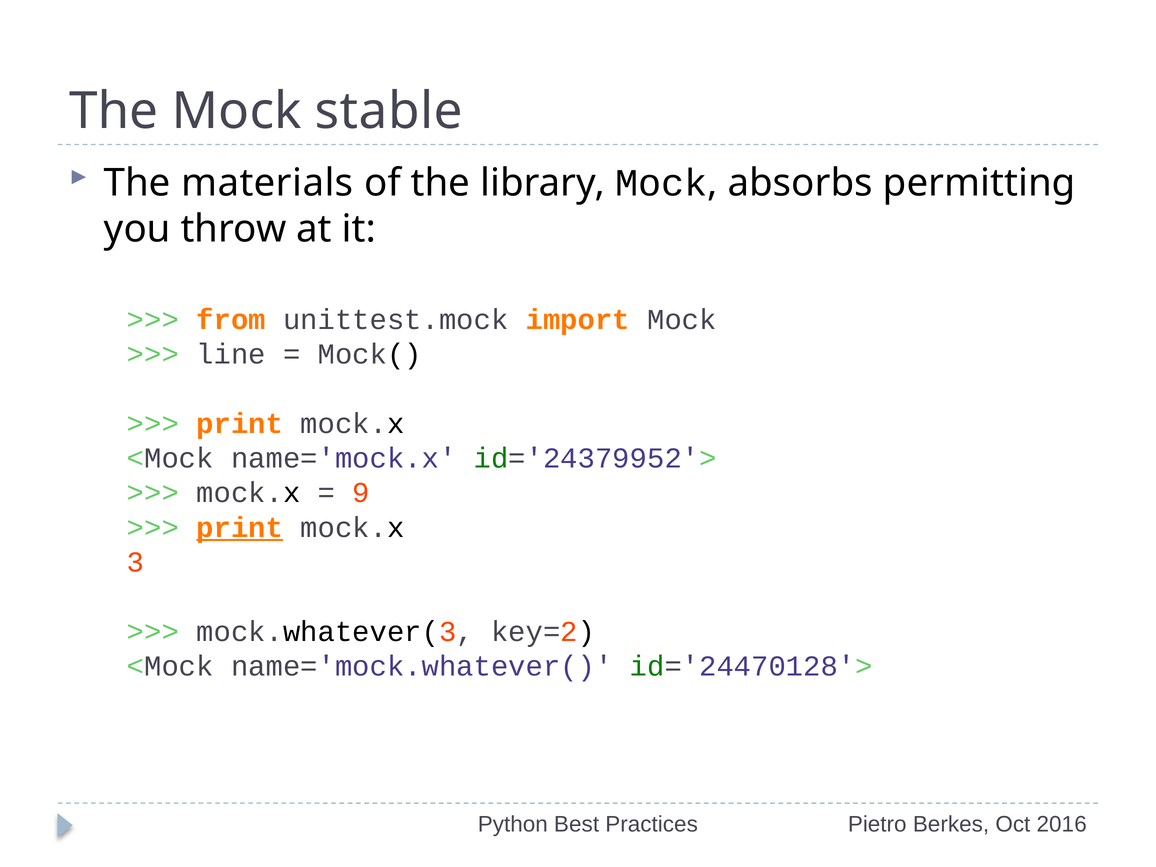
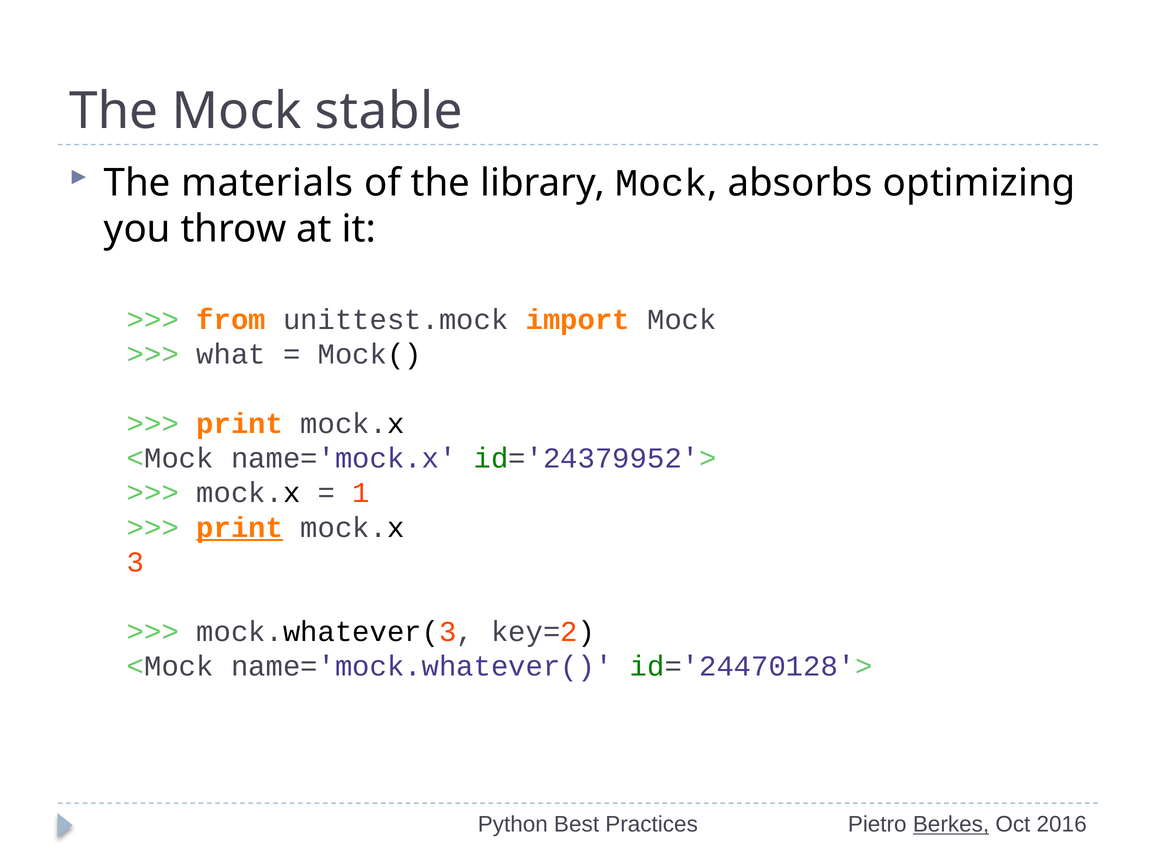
permitting: permitting -> optimizing
line: line -> what
9: 9 -> 1
Berkes underline: none -> present
